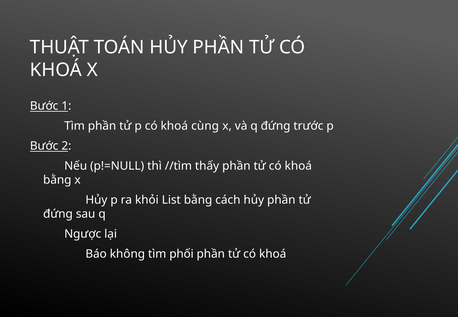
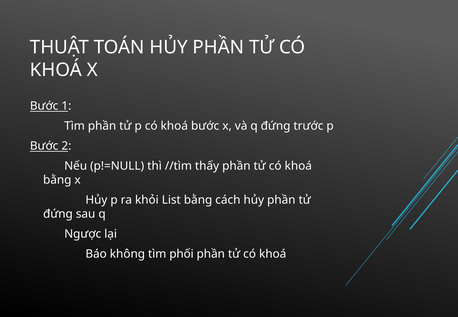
khoá cùng: cùng -> bước
